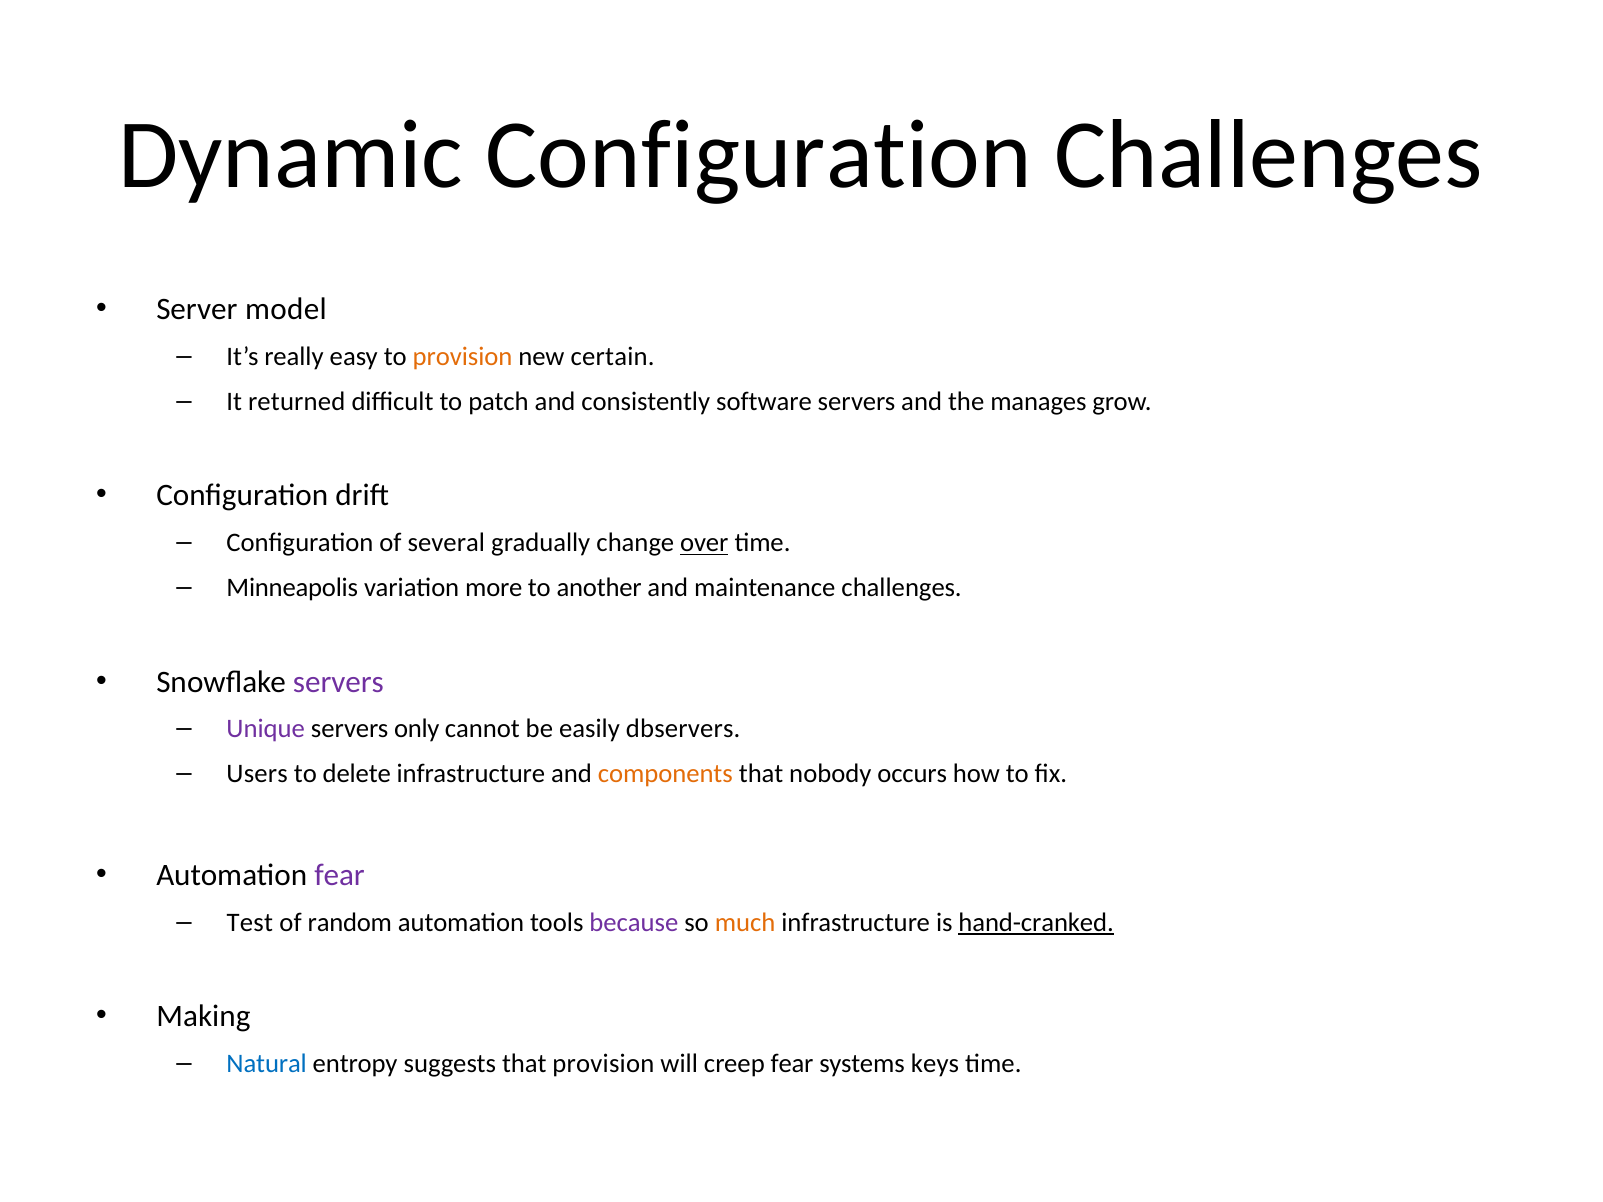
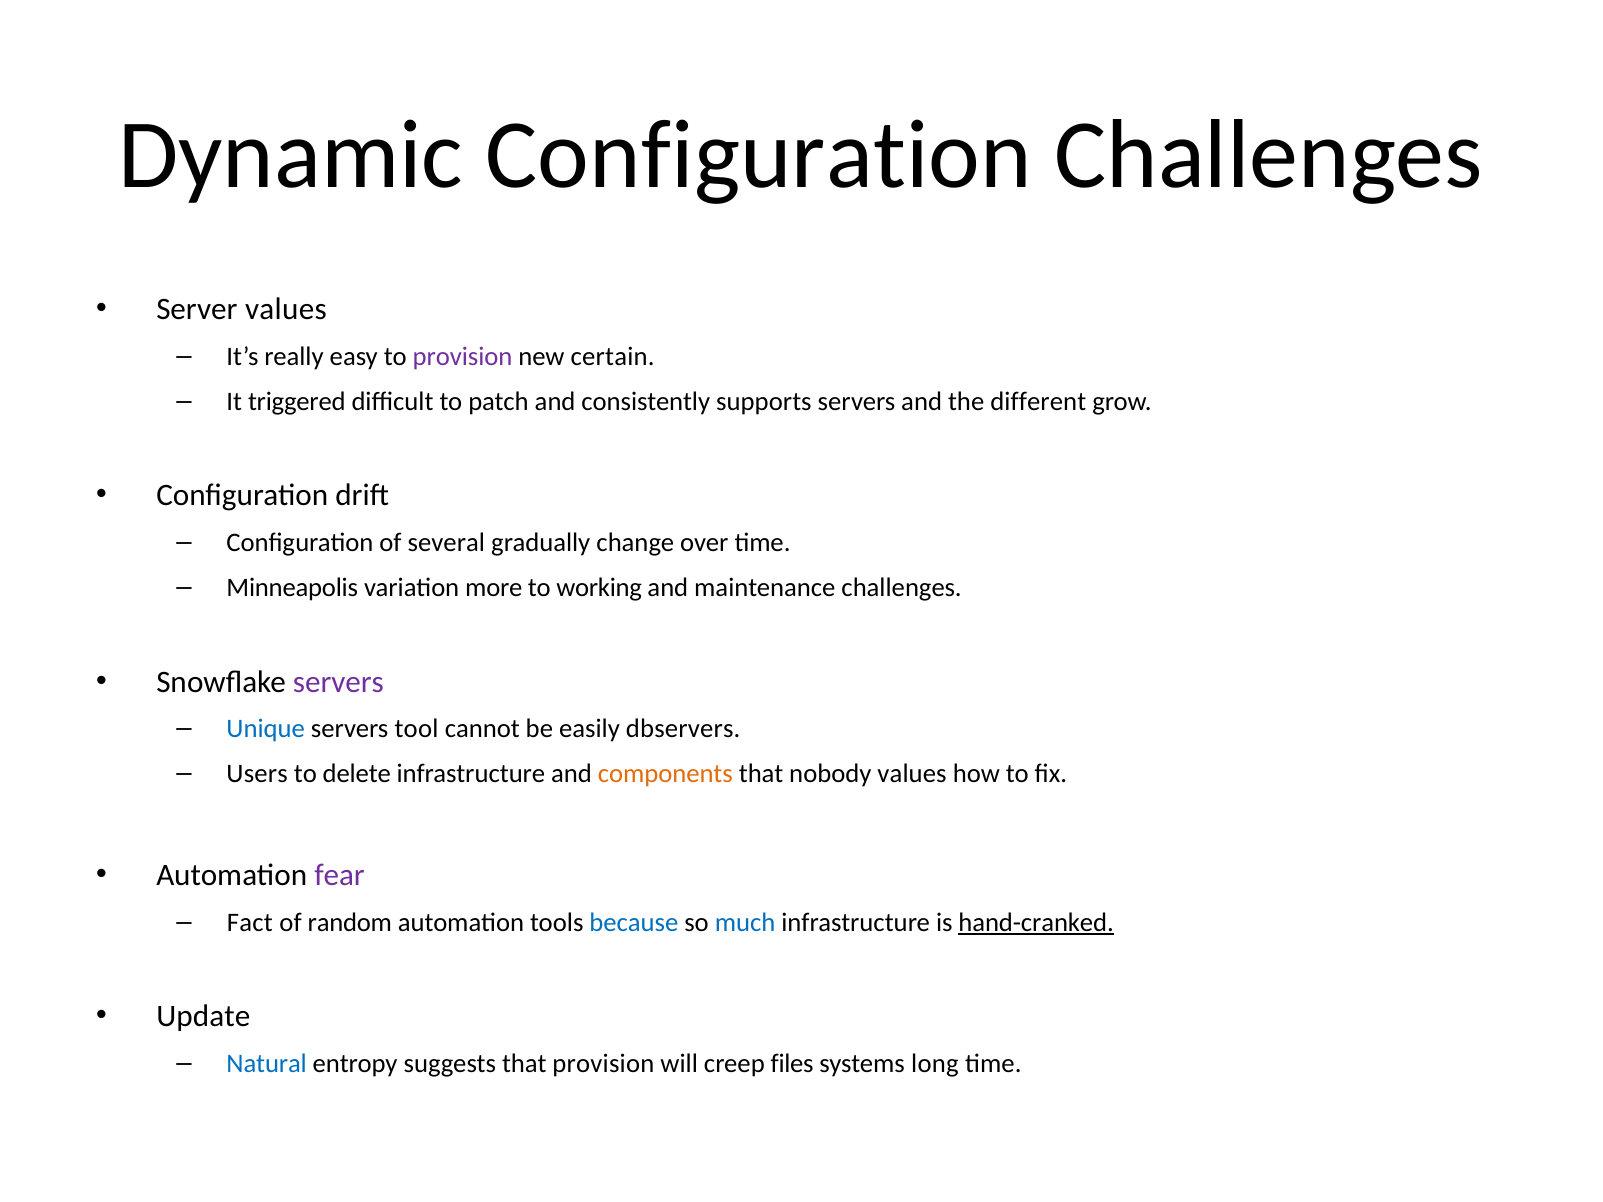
Server model: model -> values
provision at (462, 357) colour: orange -> purple
returned: returned -> triggered
software: software -> supports
manages: manages -> different
over underline: present -> none
another: another -> working
Unique colour: purple -> blue
only: only -> tool
nobody occurs: occurs -> values
Test: Test -> Fact
because colour: purple -> blue
much colour: orange -> blue
Making: Making -> Update
creep fear: fear -> files
keys: keys -> long
